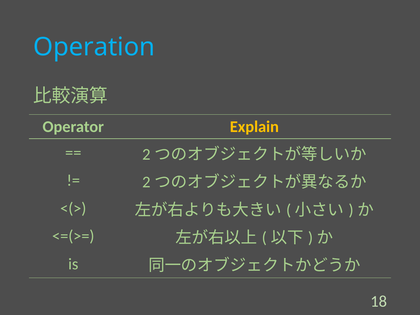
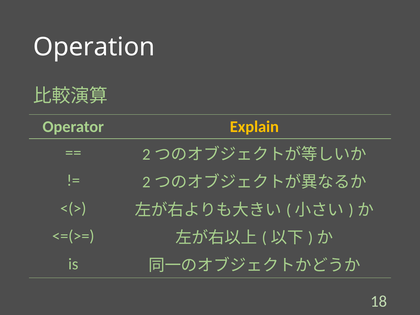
Operation colour: light blue -> white
